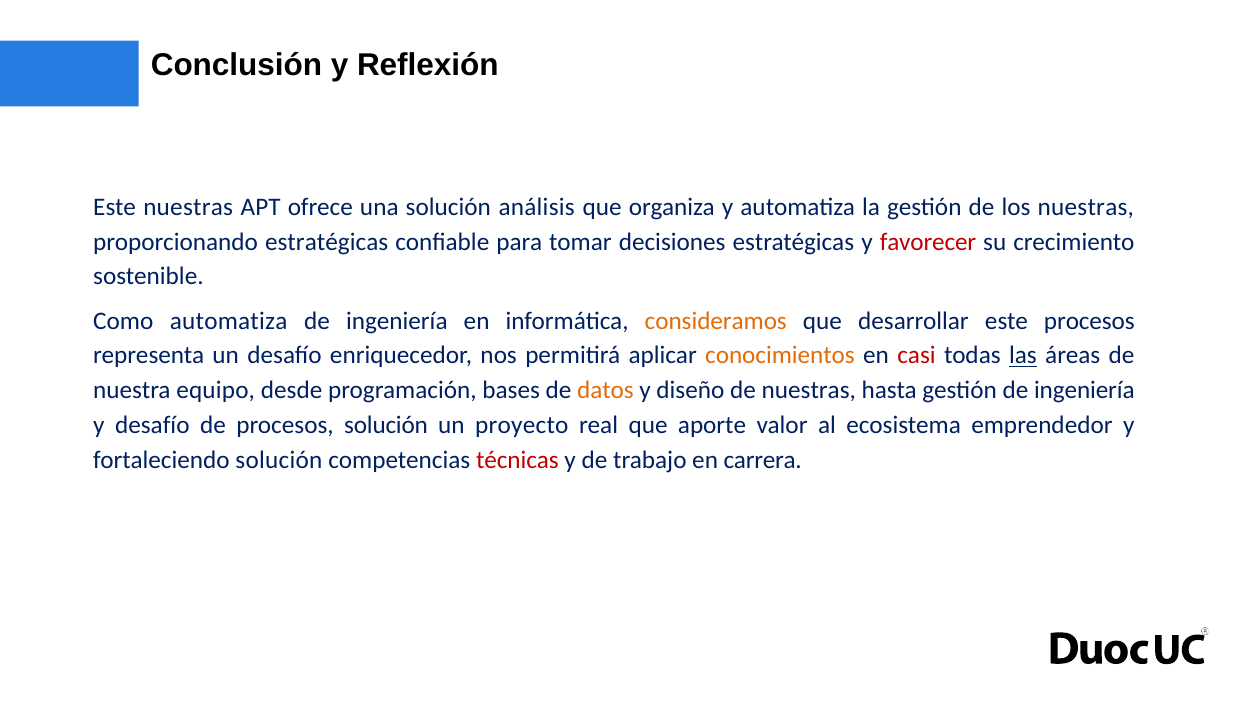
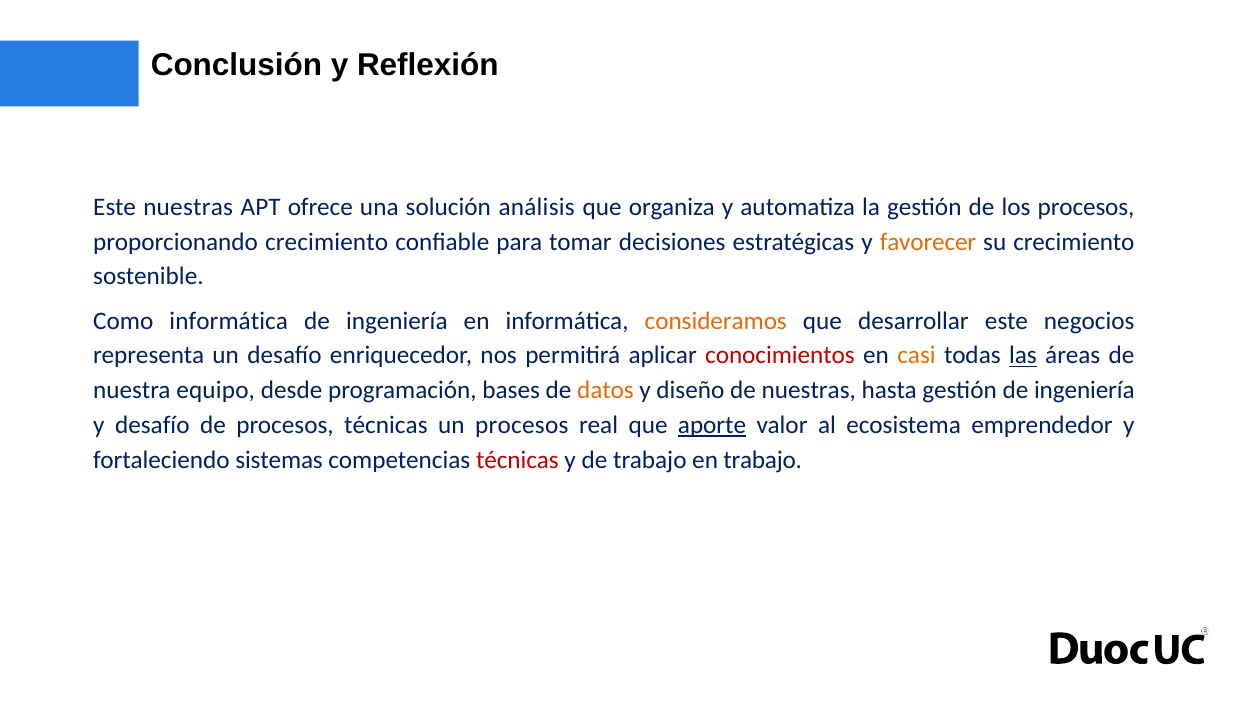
los nuestras: nuestras -> procesos
proporcionando estratégicas: estratégicas -> crecimiento
favorecer colour: red -> orange
Como automatiza: automatiza -> informática
este procesos: procesos -> negocios
conocimientos colour: orange -> red
casi colour: red -> orange
procesos solución: solución -> técnicas
un proyecto: proyecto -> procesos
aporte underline: none -> present
fortaleciendo solución: solución -> sistemas
en carrera: carrera -> trabajo
